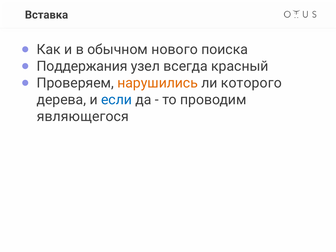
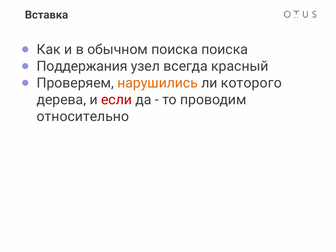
обычном нового: нового -> поиска
если colour: blue -> red
являющегося: являющегося -> относительно
